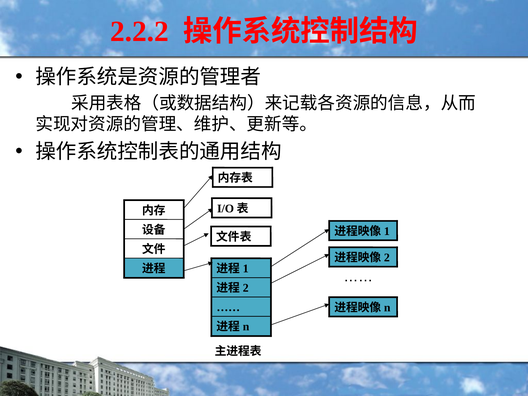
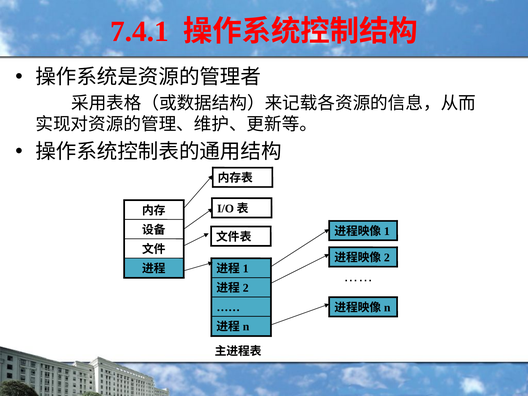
2.2.2: 2.2.2 -> 7.4.1
